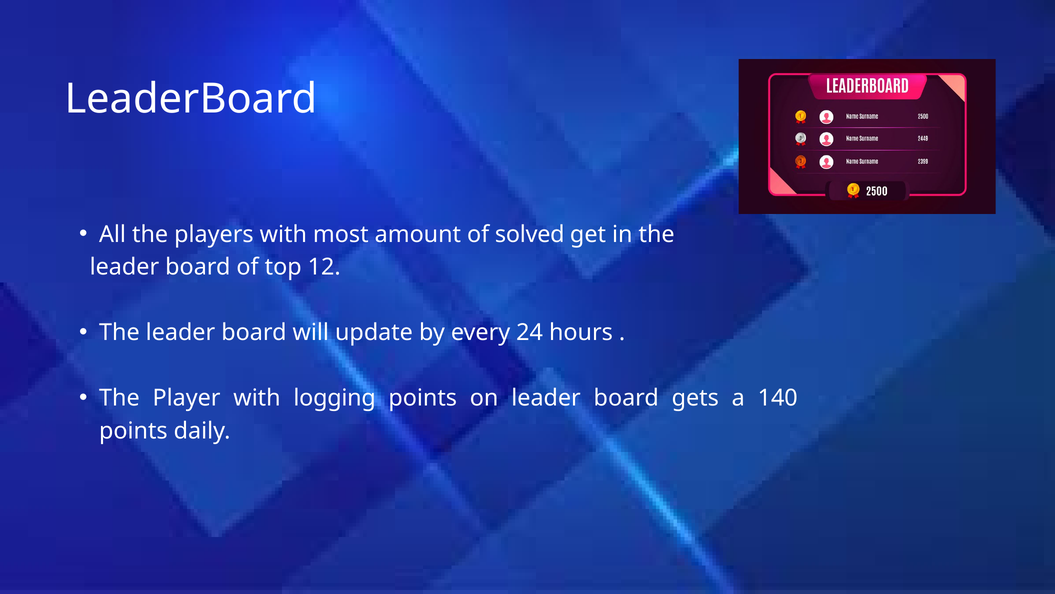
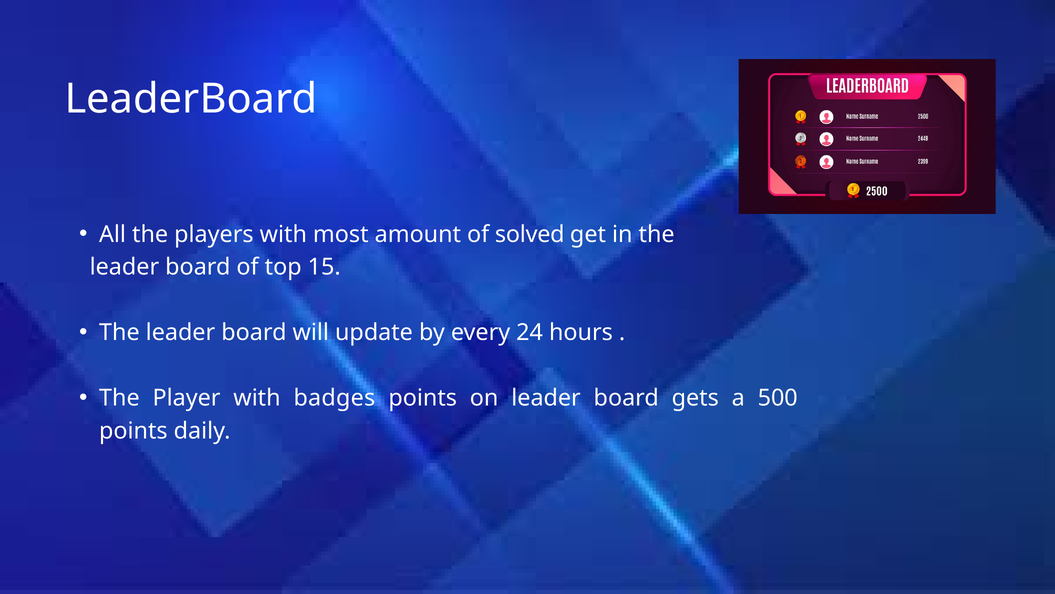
12: 12 -> 15
logging: logging -> badges
140: 140 -> 500
